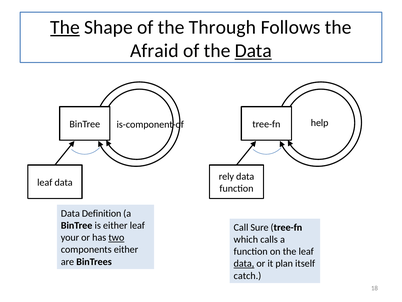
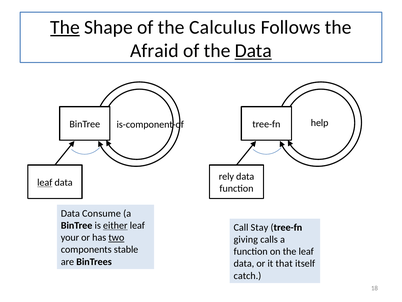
Through: Through -> Calculus
leaf at (45, 182) underline: none -> present
Definition: Definition -> Consume
either at (115, 225) underline: none -> present
Sure: Sure -> Stay
which: which -> giving
components either: either -> stable
data at (244, 263) underline: present -> none
plan: plan -> that
